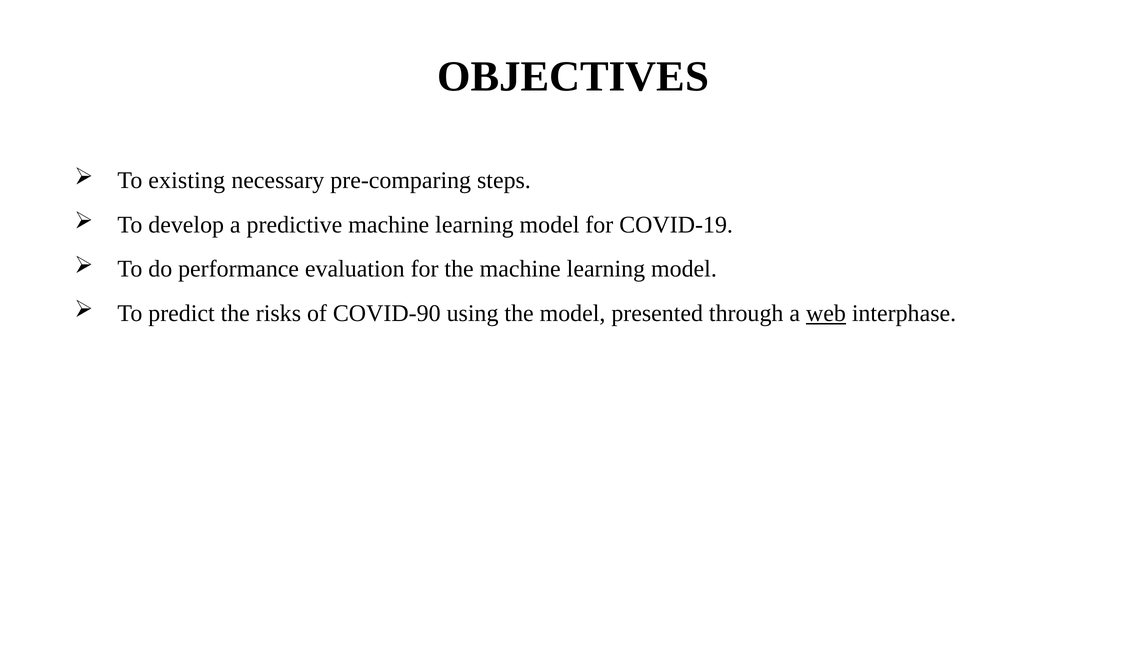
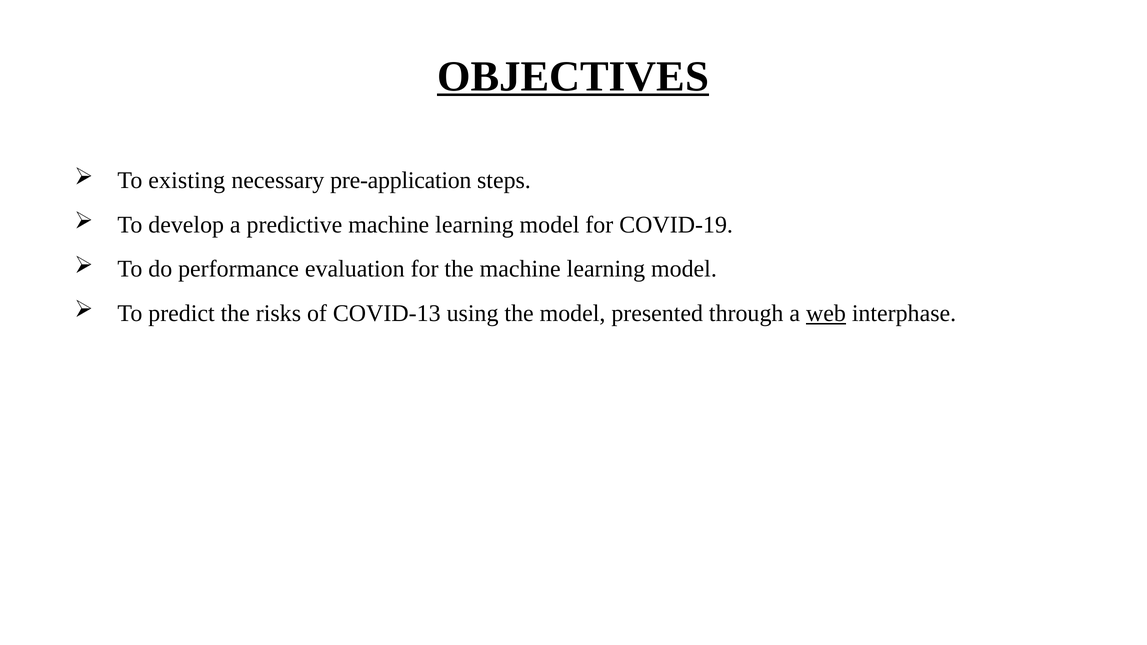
OBJECTIVES underline: none -> present
pre-comparing: pre-comparing -> pre-application
COVID-90: COVID-90 -> COVID-13
